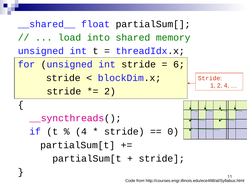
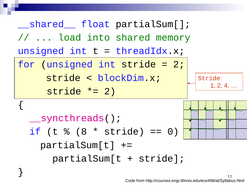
6 at (179, 64): 6 -> 2
4 at (81, 132): 4 -> 8
